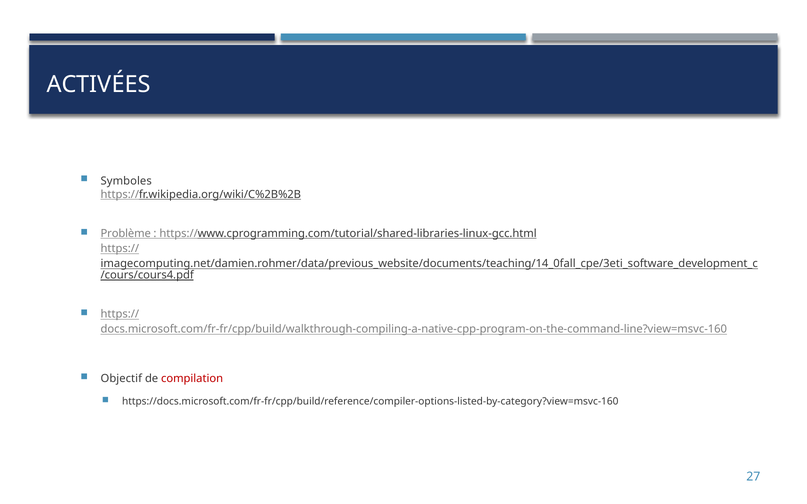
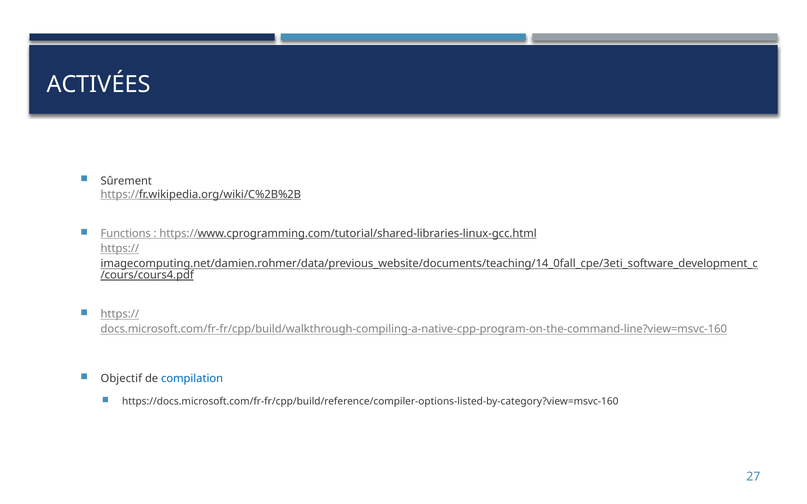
Symboles: Symboles -> Sûrement
Problème: Problème -> Functions
compilation colour: red -> blue
